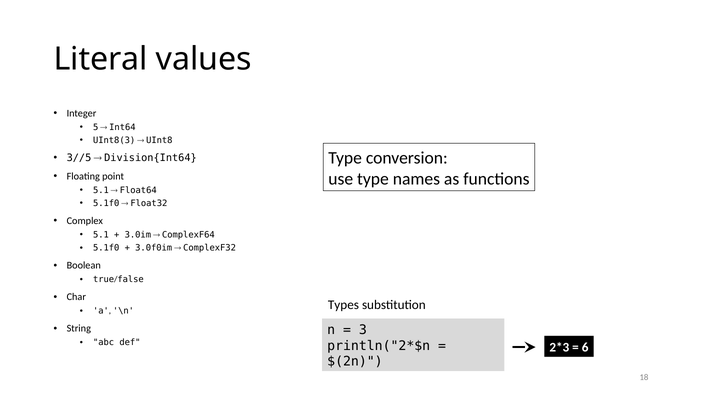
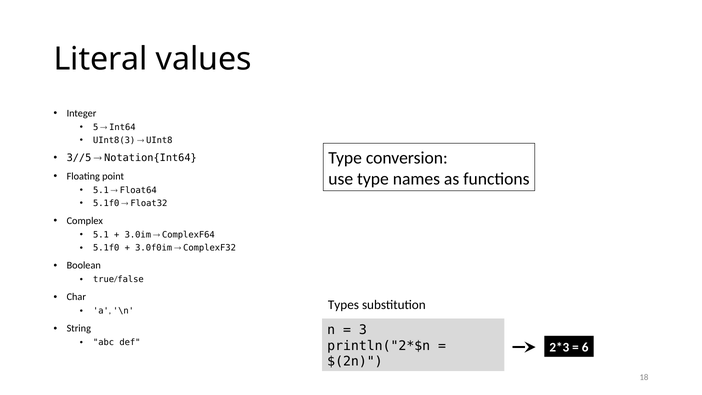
Division{Int64: Division{Int64 -> Notation{Int64
